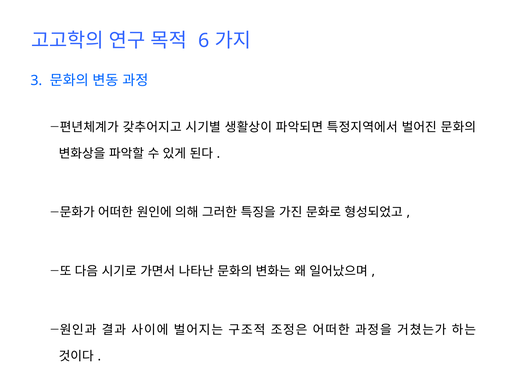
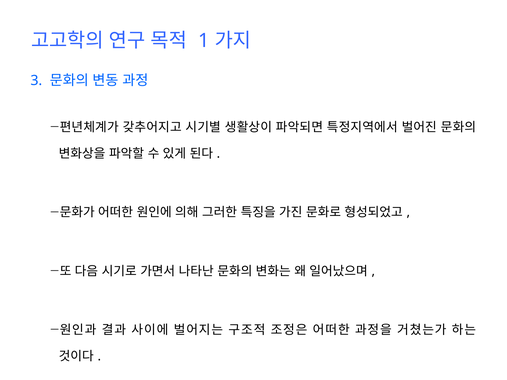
6: 6 -> 1
